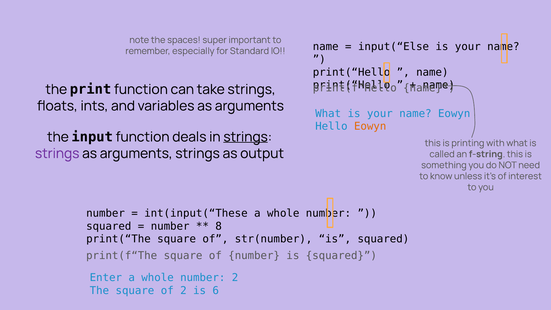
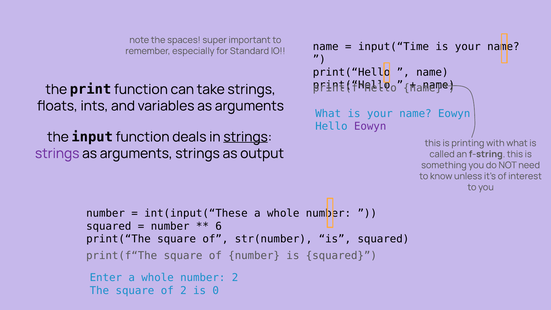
input(“Else: input(“Else -> input(“Time
Eowyn at (370, 126) colour: orange -> purple
8: 8 -> 6
6: 6 -> 0
